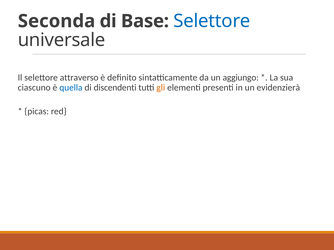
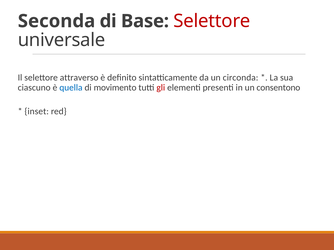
Selettore at (212, 21) colour: blue -> red
aggiungo: aggiungo -> circonda
discendenti: discendenti -> movimento
gli colour: orange -> red
evidenzierà: evidenzierà -> consentono
picas: picas -> inset
